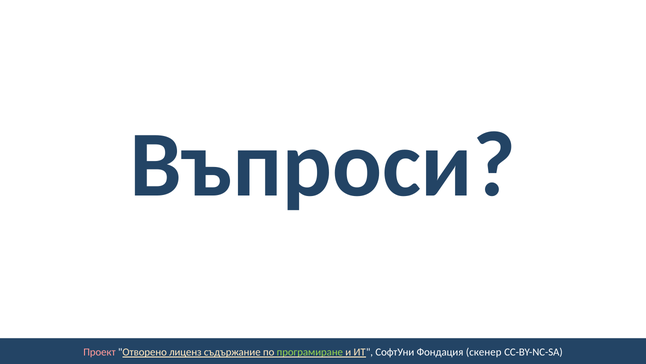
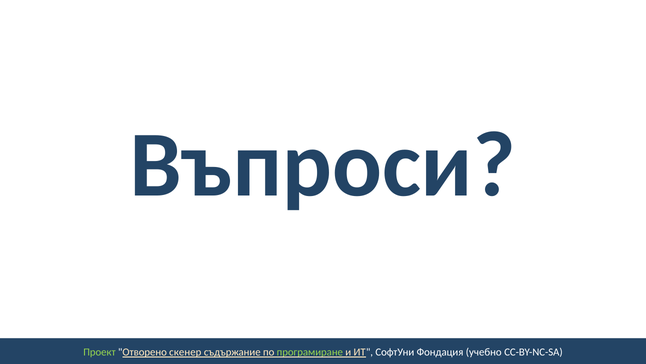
Проект colour: pink -> light green
лиценз: лиценз -> скенер
скенер: скенер -> учебно
